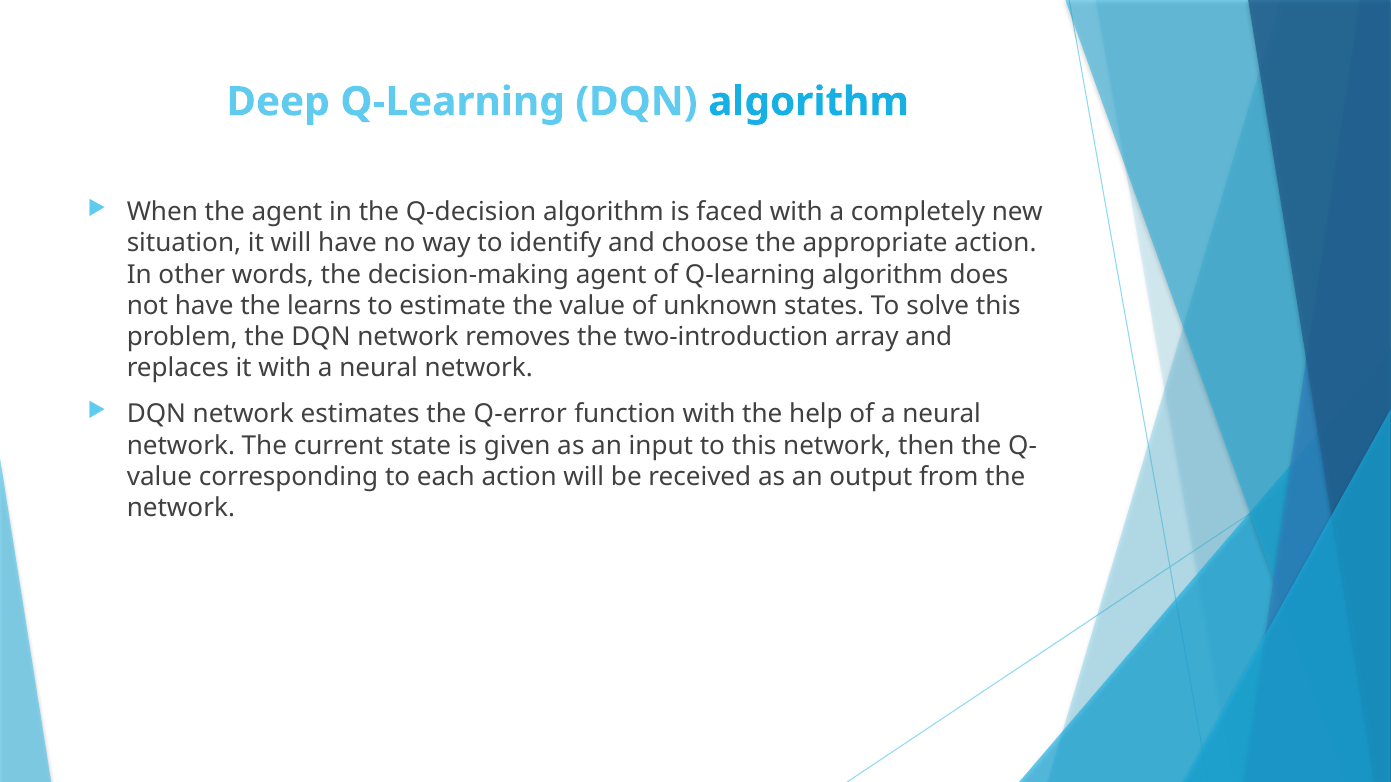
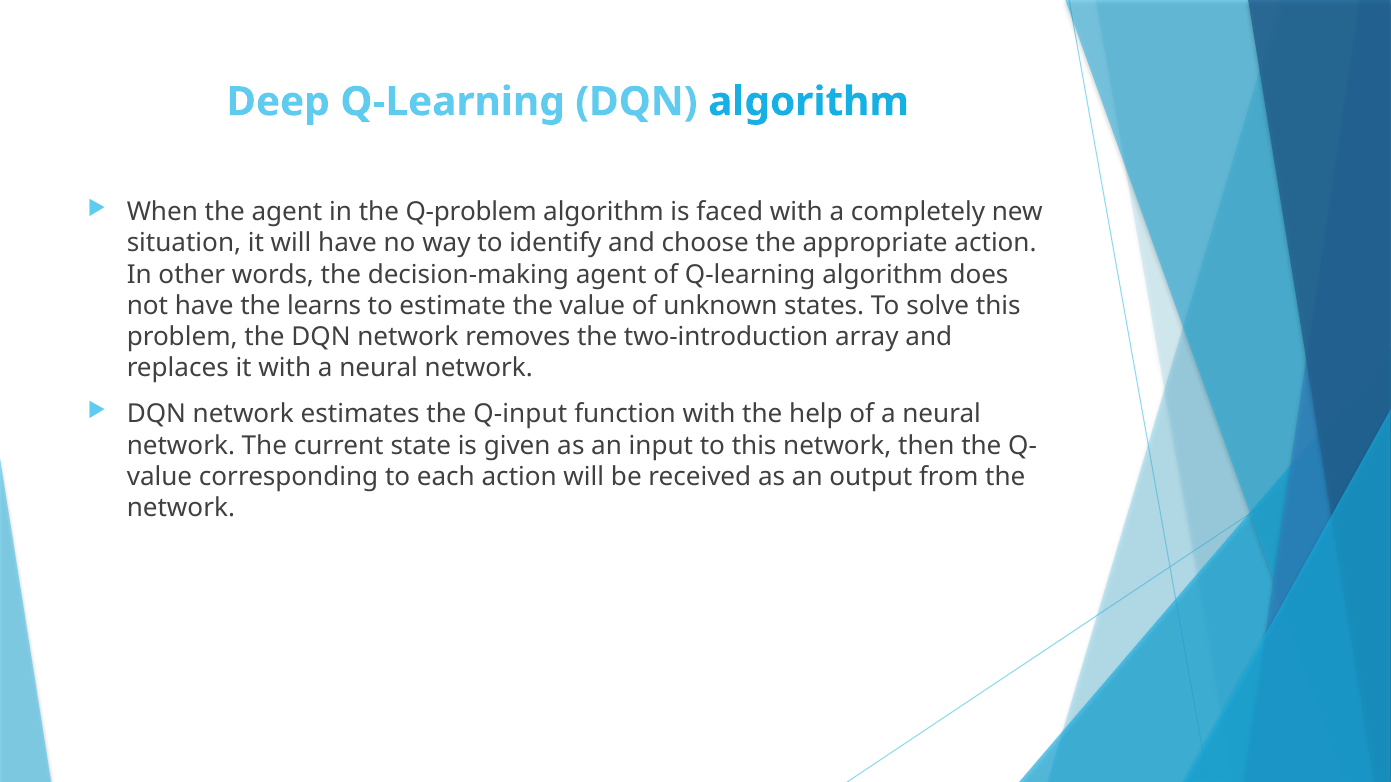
Q-decision: Q-decision -> Q-problem
Q-error: Q-error -> Q-input
